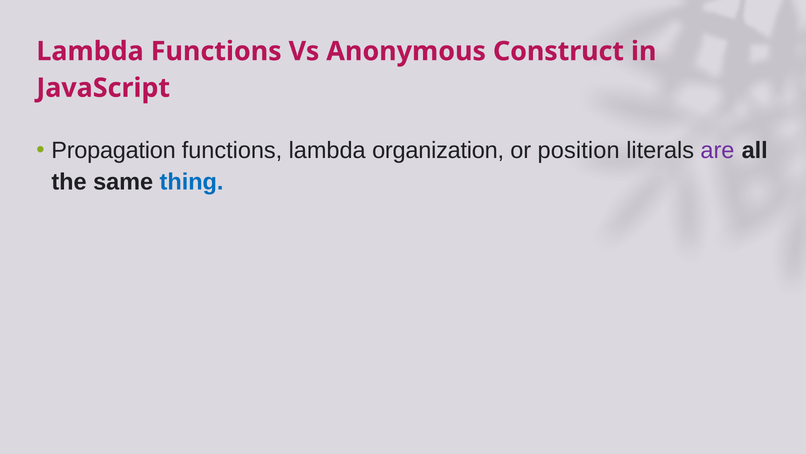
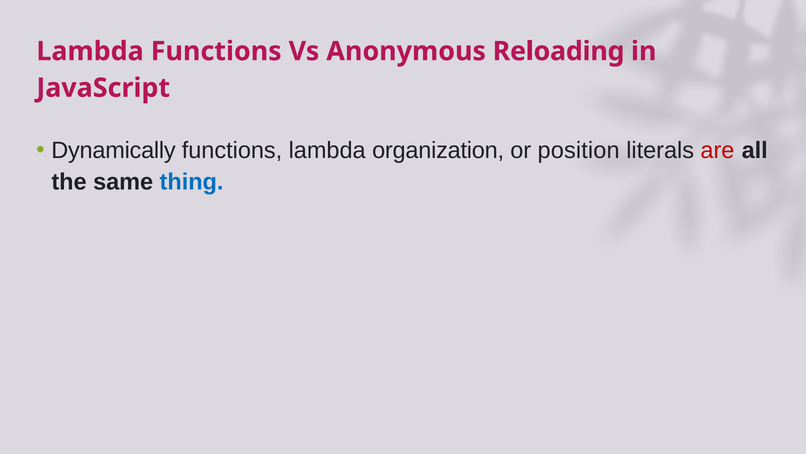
Construct: Construct -> Reloading
Propagation: Propagation -> Dynamically
are colour: purple -> red
